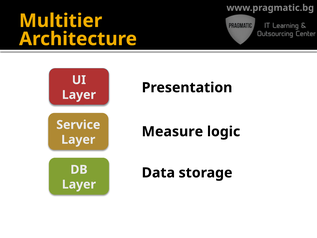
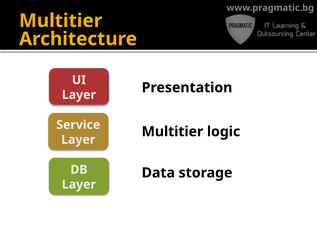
Measure at (172, 131): Measure -> Multitier
